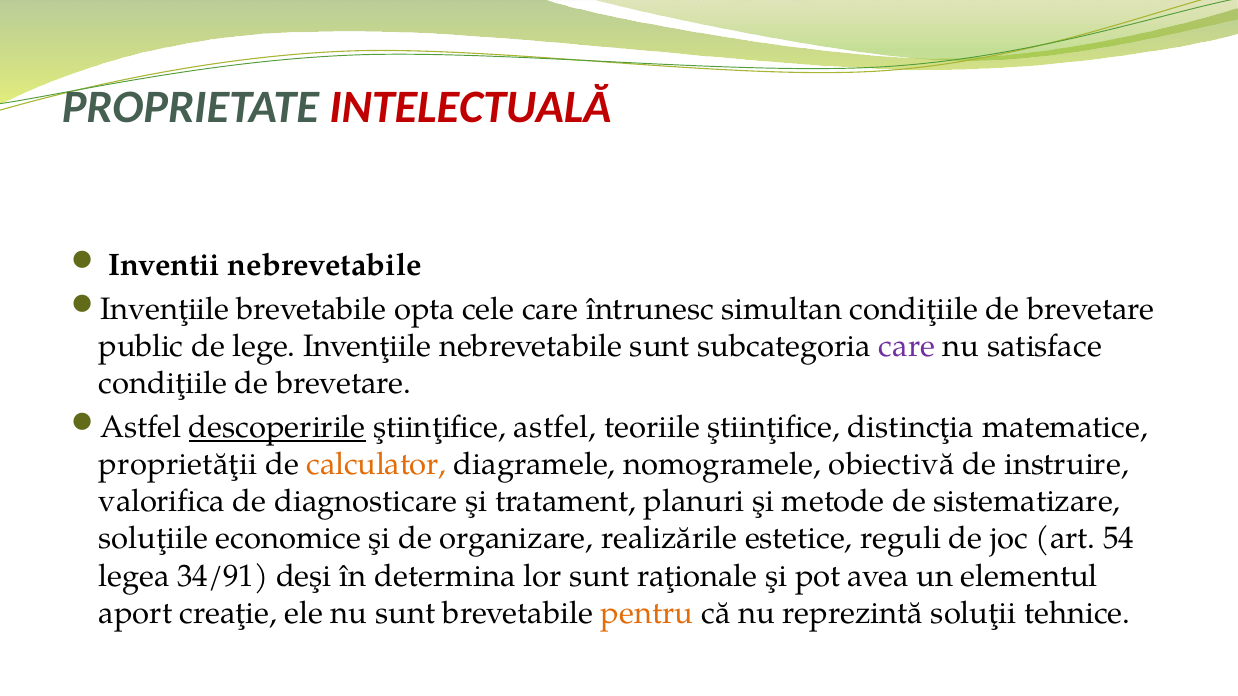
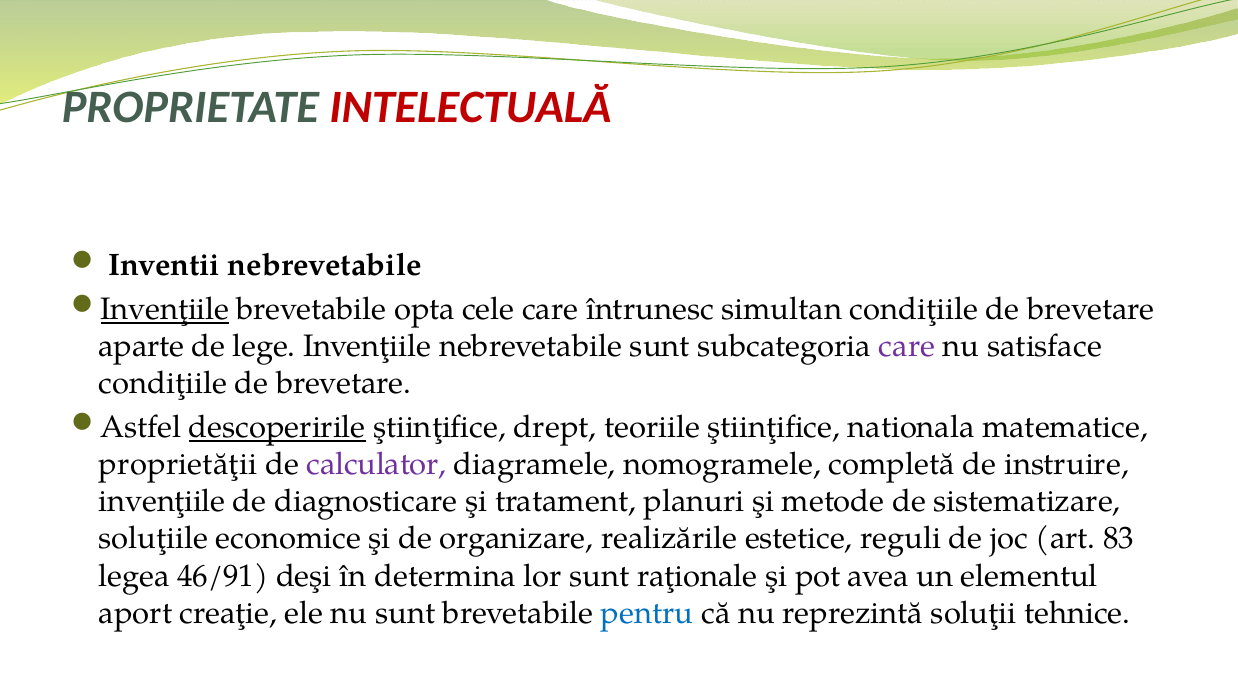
Invenţiile at (165, 309) underline: none -> present
public: public -> aparte
ştiinţifice astfel: astfel -> drept
distincţia: distincţia -> nationala
calculator colour: orange -> purple
obiectivă: obiectivă -> completă
valorifica at (162, 502): valorifica -> invenţiile
54: 54 -> 83
34/91: 34/91 -> 46/91
pentru colour: orange -> blue
